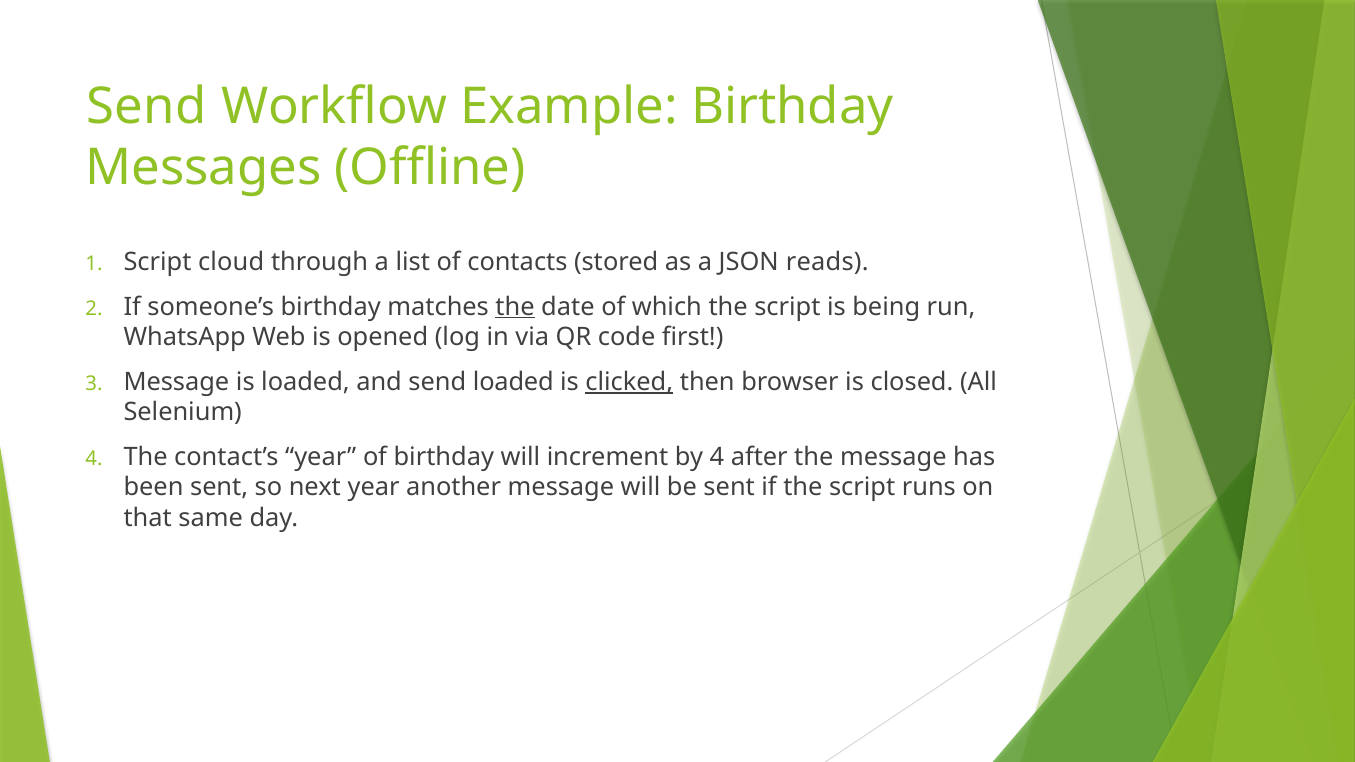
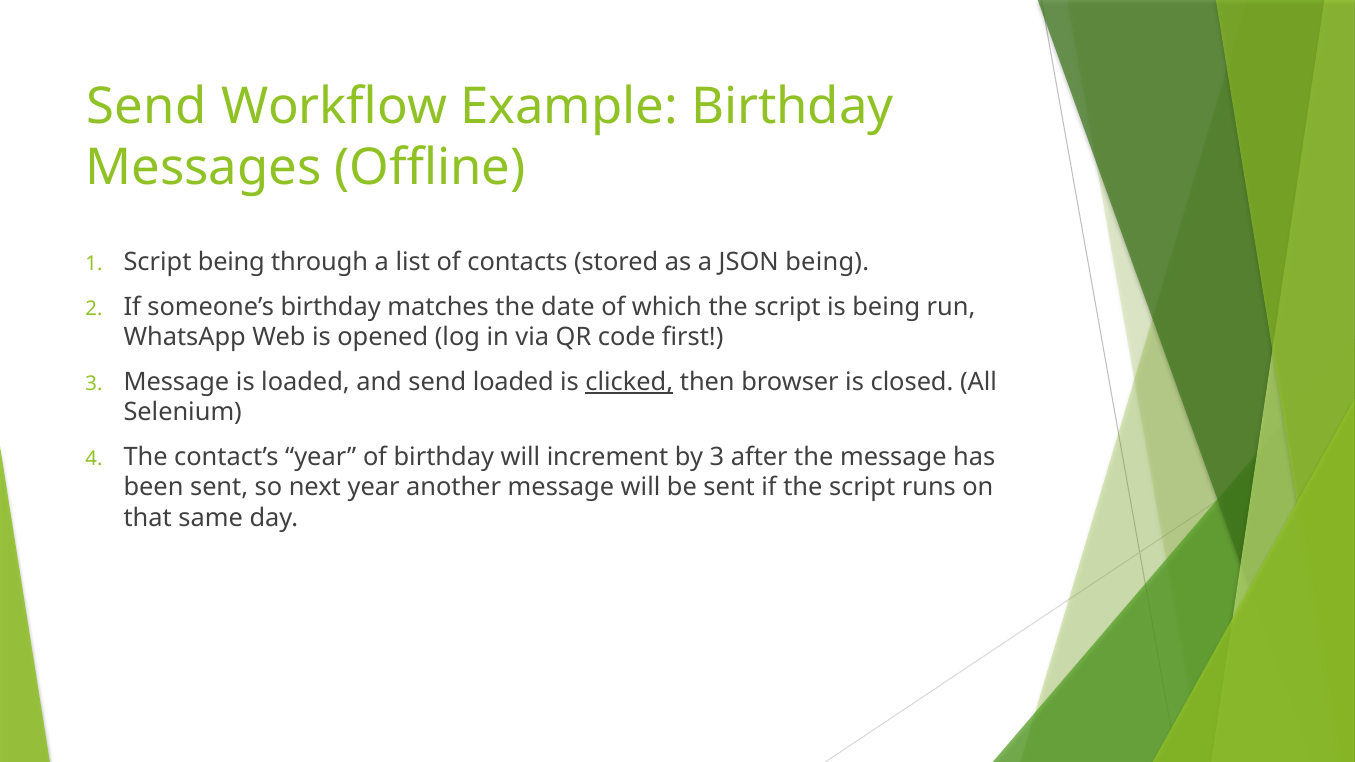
Script cloud: cloud -> being
JSON reads: reads -> being
the at (515, 307) underline: present -> none
by 4: 4 -> 3
